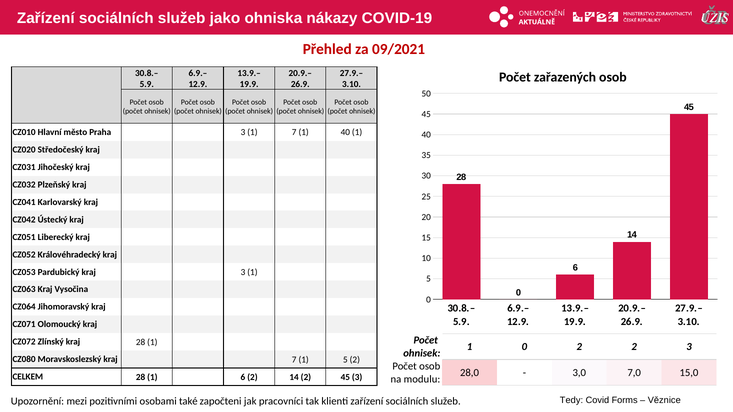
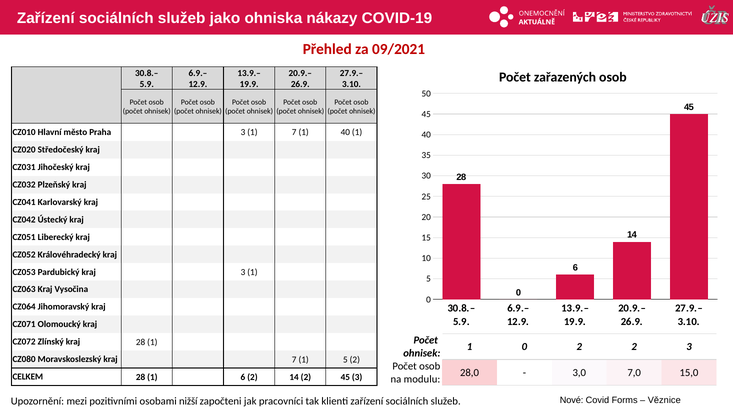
Tedy: Tedy -> Nové
také: také -> nižší
